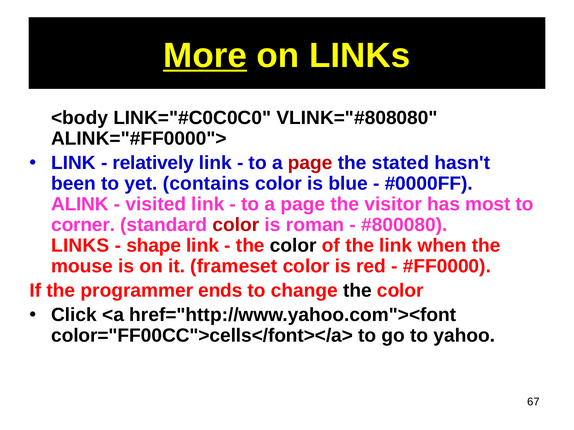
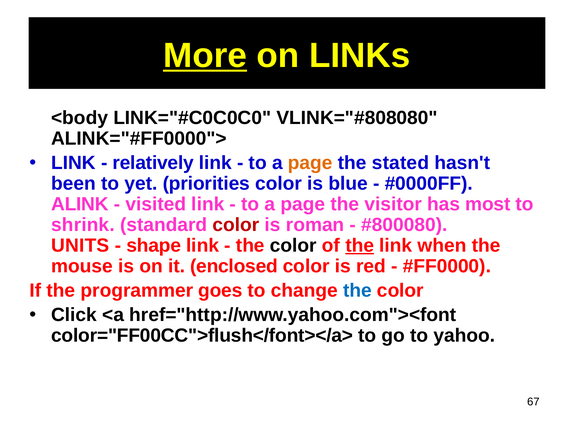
page at (310, 163) colour: red -> orange
contains: contains -> priorities
corner: corner -> shrink
LINKS at (80, 246): LINKS -> UNITS
the at (360, 246) underline: none -> present
frameset: frameset -> enclosed
ends: ends -> goes
the at (357, 291) colour: black -> blue
color="FF00CC">cells</font></a>: color="FF00CC">cells</font></a> -> color="FF00CC">flush</font></a>
